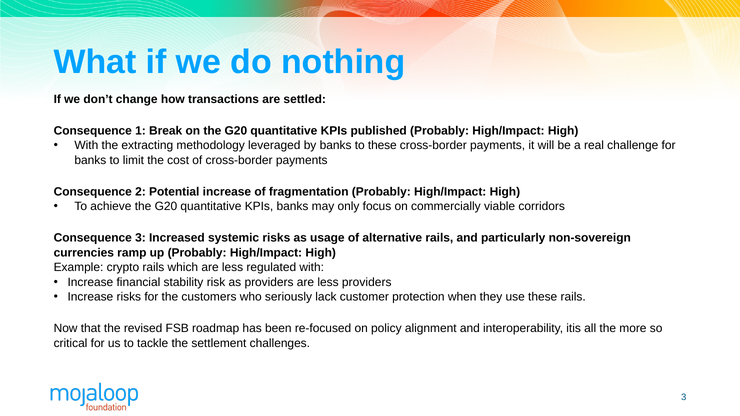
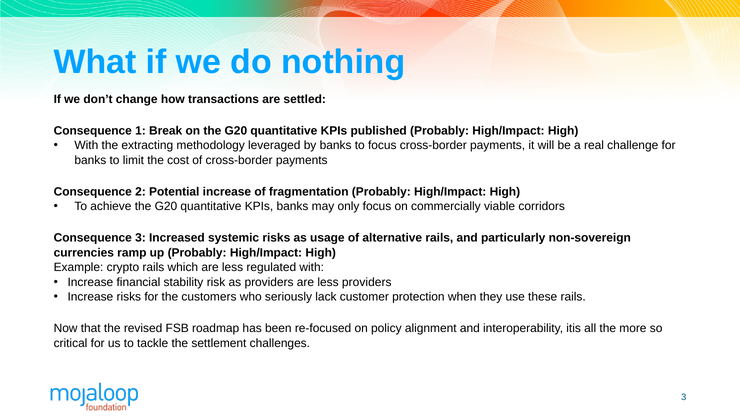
to these: these -> focus
